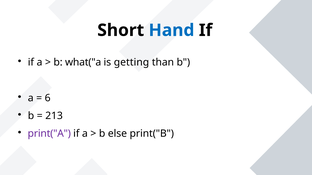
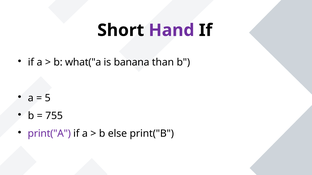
Hand colour: blue -> purple
getting: getting -> banana
6: 6 -> 5
213: 213 -> 755
